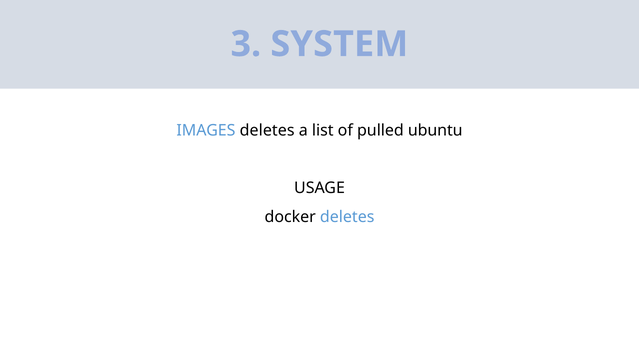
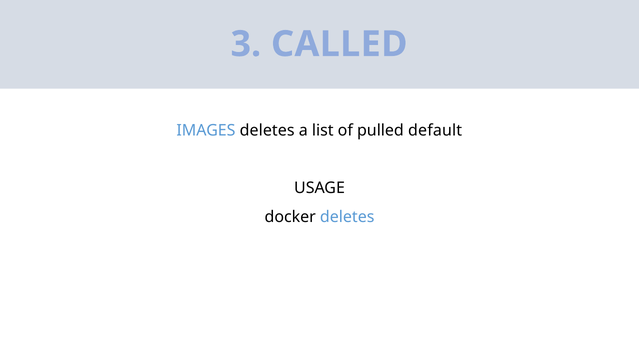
SYSTEM: SYSTEM -> CALLED
ubuntu: ubuntu -> default
